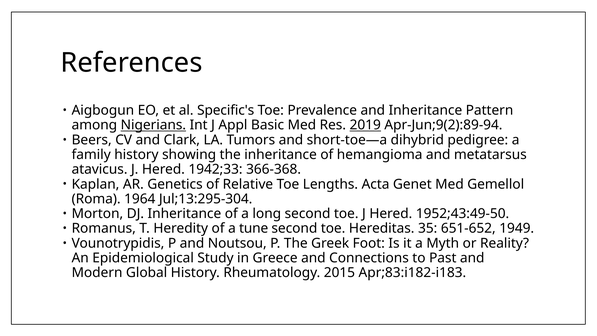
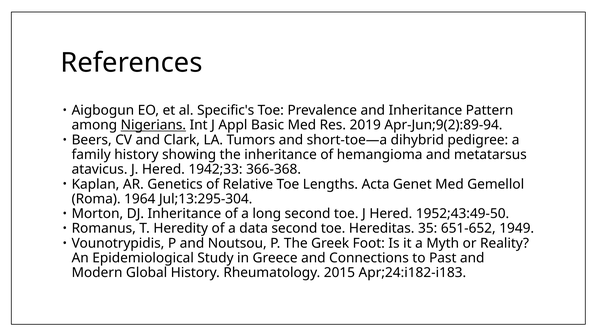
2019 underline: present -> none
tune: tune -> data
Apr;83:i182-i183: Apr;83:i182-i183 -> Apr;24:i182-i183
